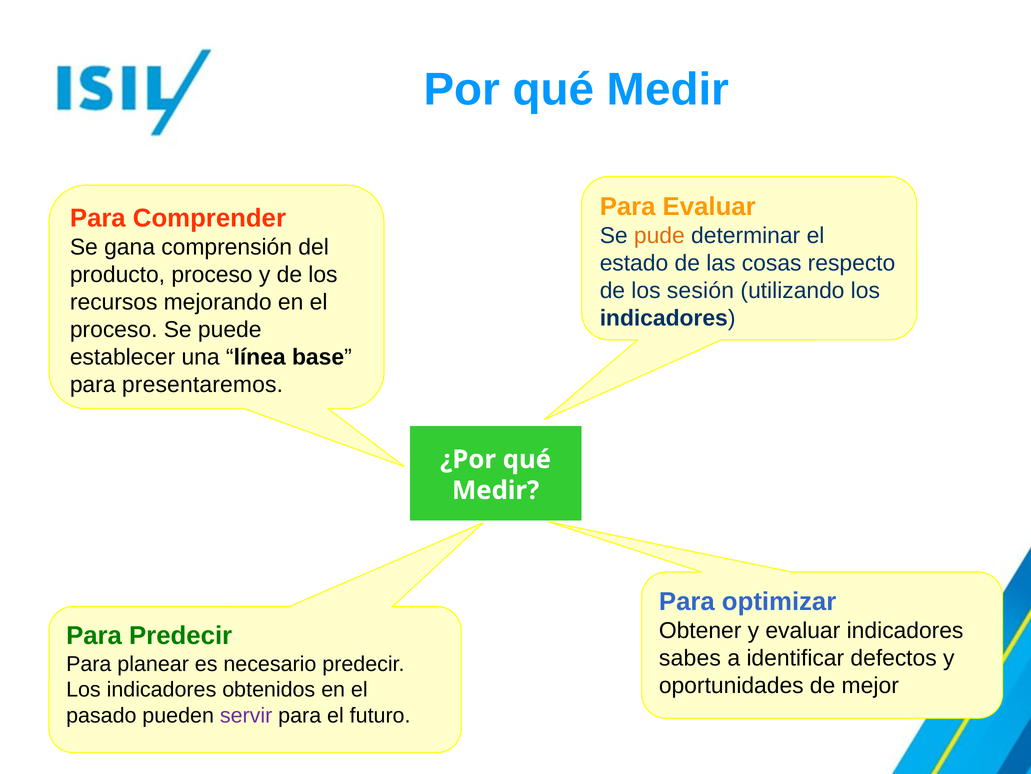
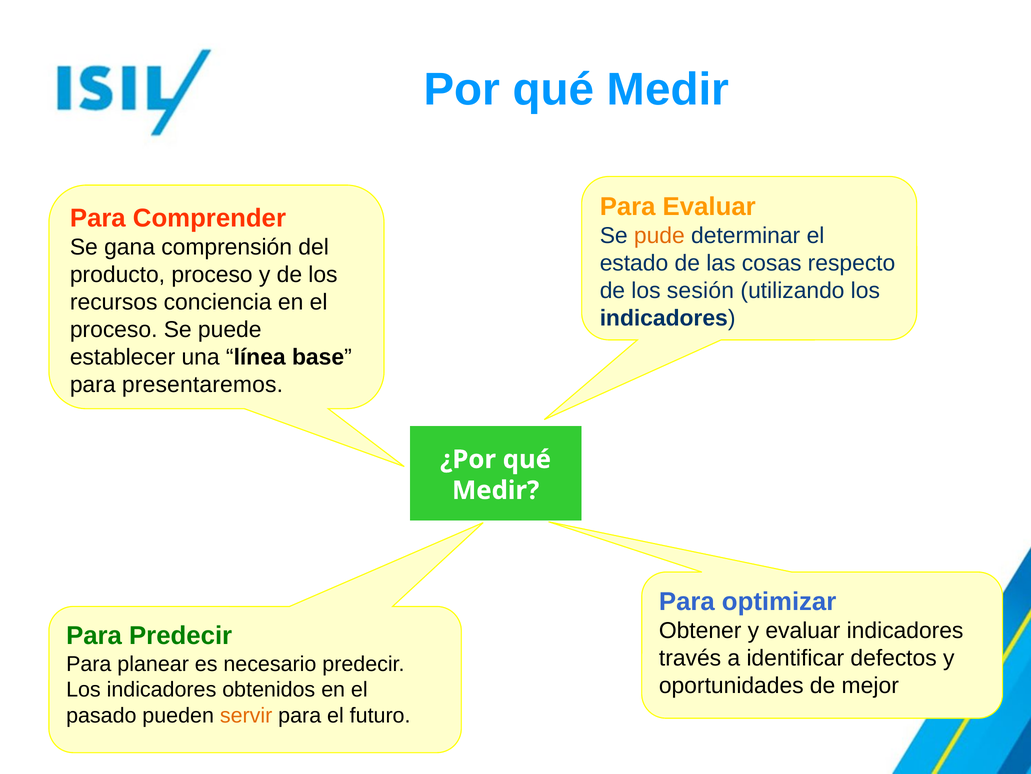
mejorando: mejorando -> conciencia
sabes: sabes -> través
servir colour: purple -> orange
